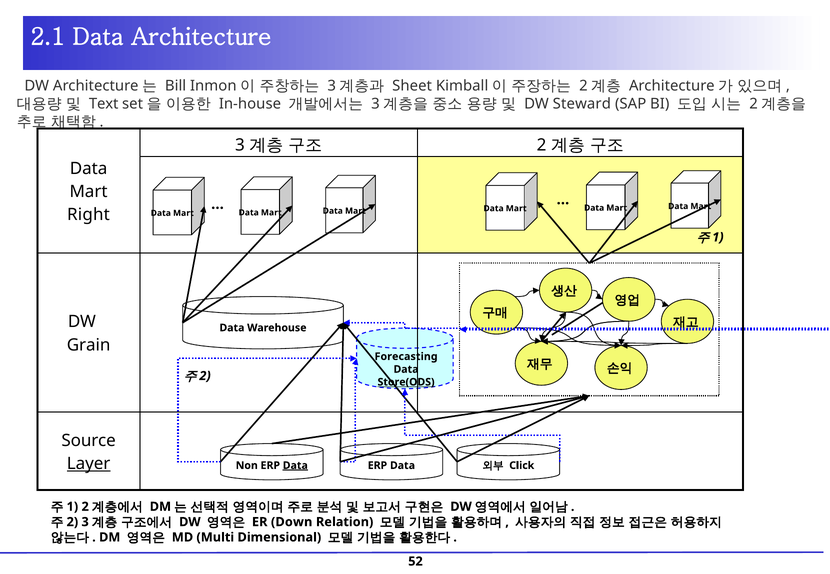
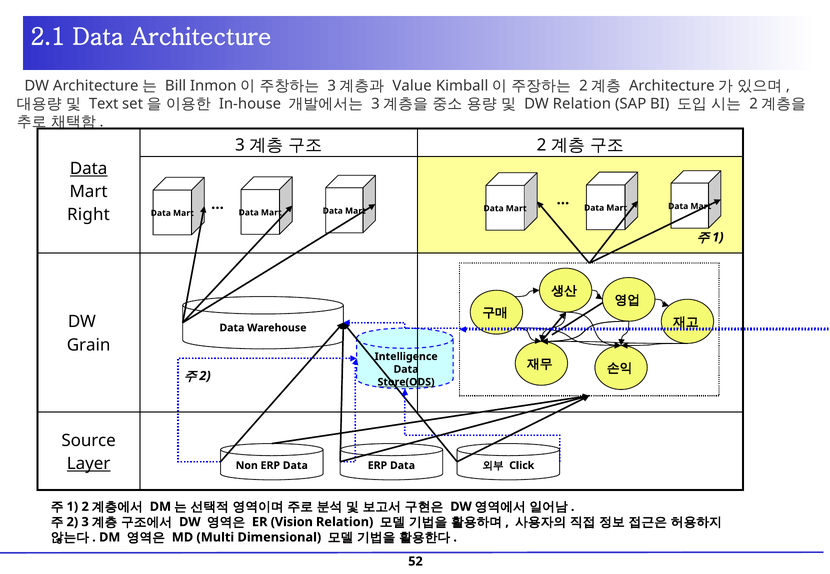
Sheet: Sheet -> Value
DW Steward: Steward -> Relation
Data at (89, 169) underline: none -> present
Forecasting: Forecasting -> Intelligence
Data at (295, 466) underline: present -> none
Down: Down -> Vision
